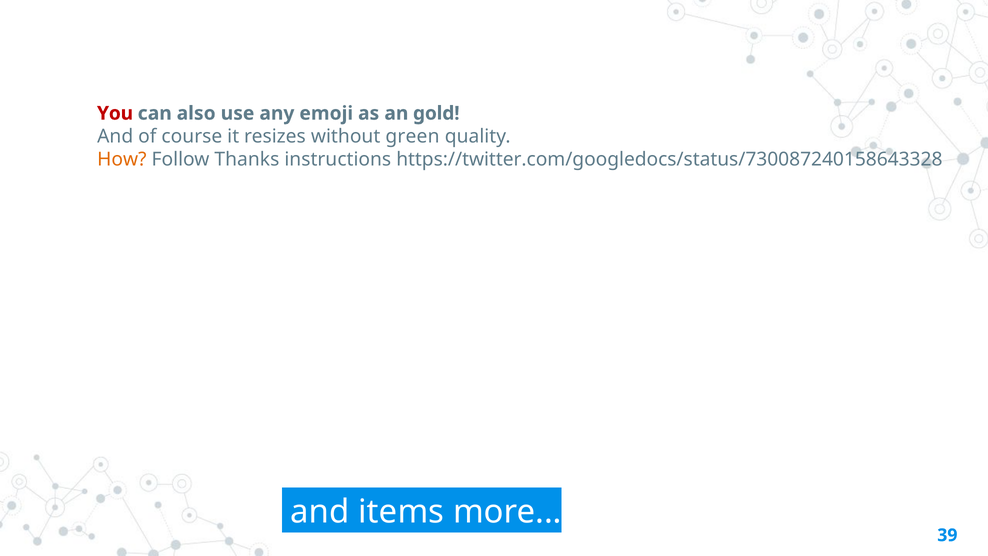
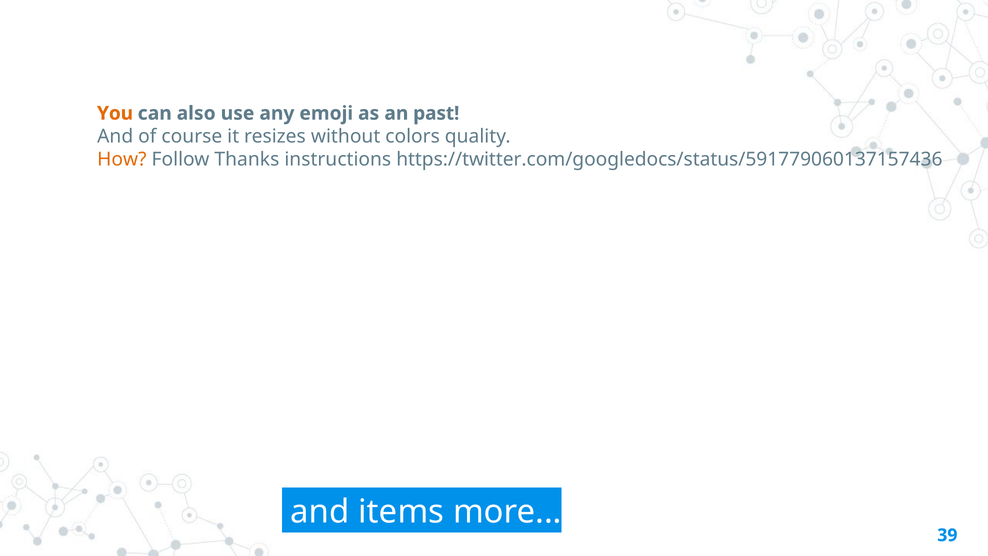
You colour: red -> orange
gold: gold -> past
green: green -> colors
https://twitter.com/googledocs/status/730087240158643328: https://twitter.com/googledocs/status/730087240158643328 -> https://twitter.com/googledocs/status/591779060137157436
